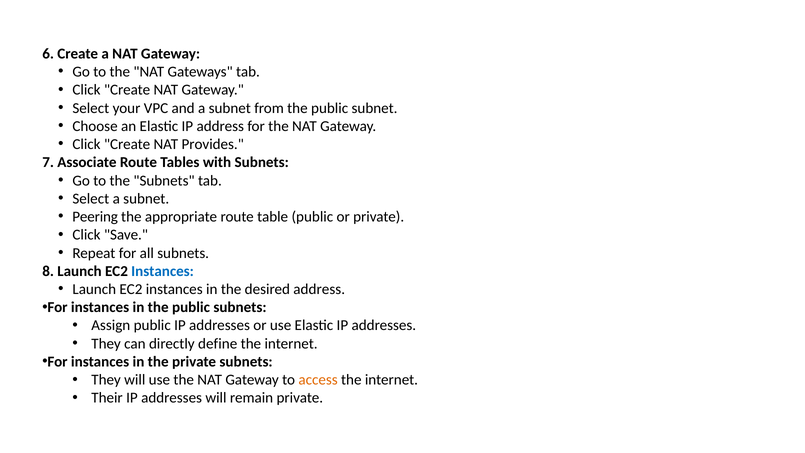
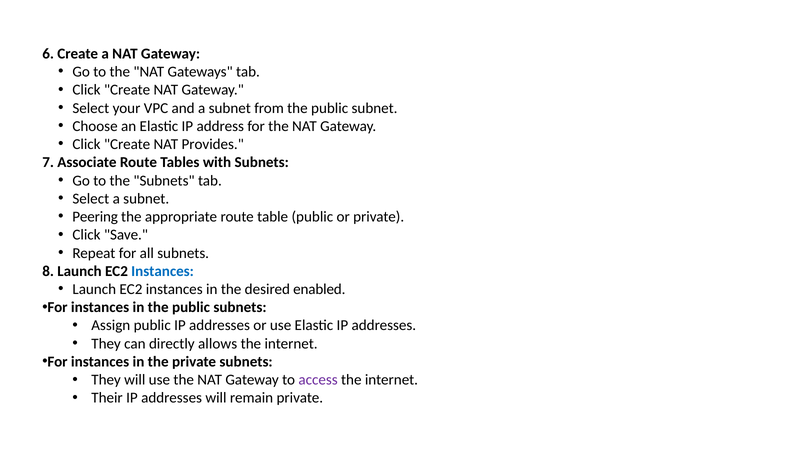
desired address: address -> enabled
define: define -> allows
access colour: orange -> purple
